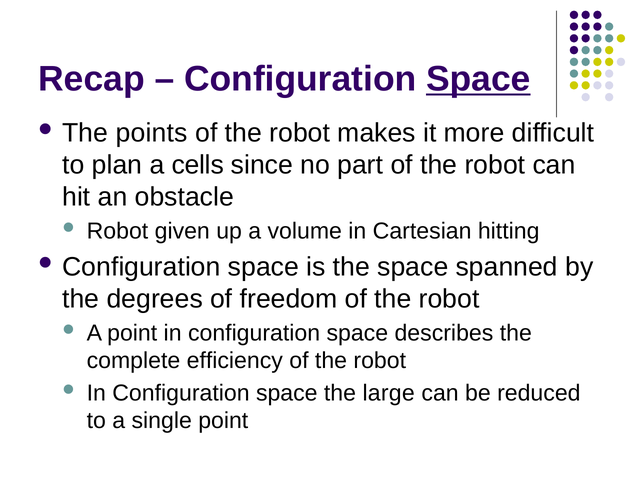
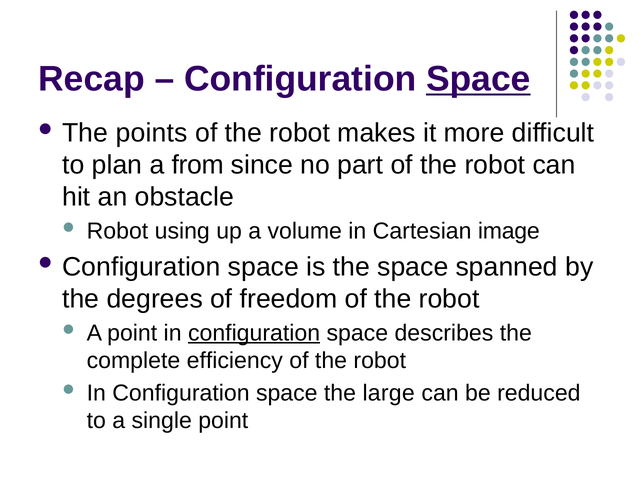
cells: cells -> from
given: given -> using
hitting: hitting -> image
configuration at (254, 332) underline: none -> present
